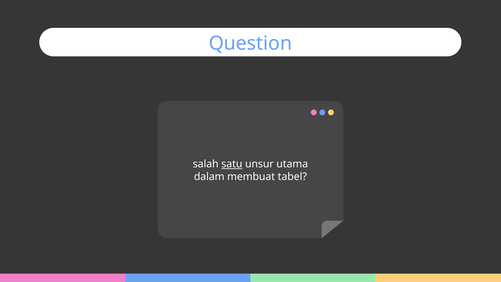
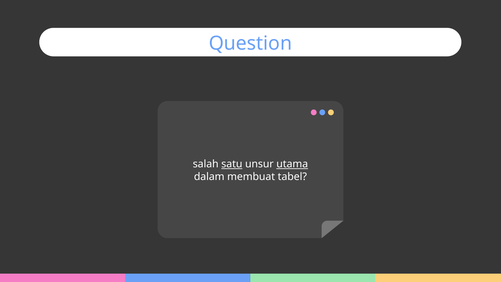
utama underline: none -> present
